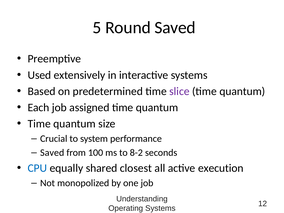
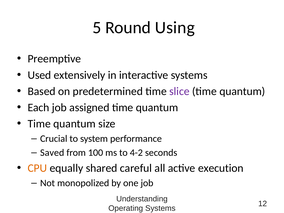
Round Saved: Saved -> Using
8-2: 8-2 -> 4-2
CPU colour: blue -> orange
closest: closest -> careful
